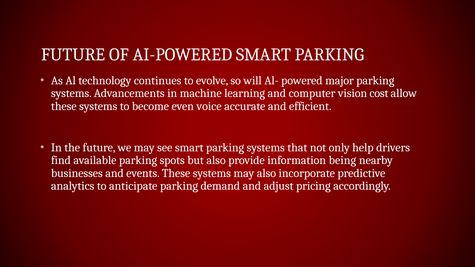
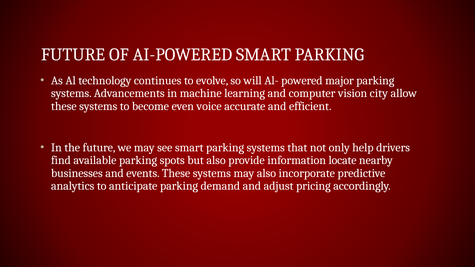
cost: cost -> city
being: being -> locate
